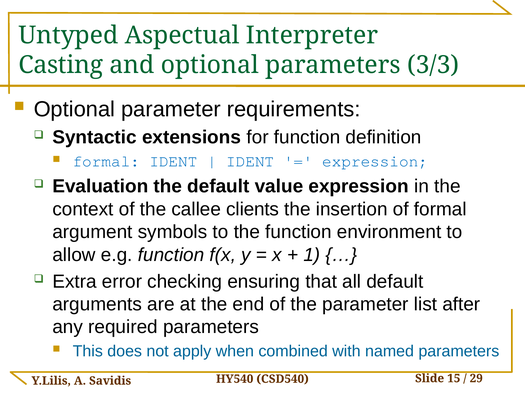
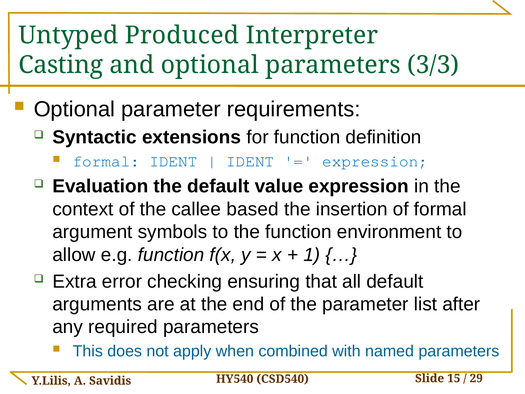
Aspectual: Aspectual -> Produced
clients: clients -> based
